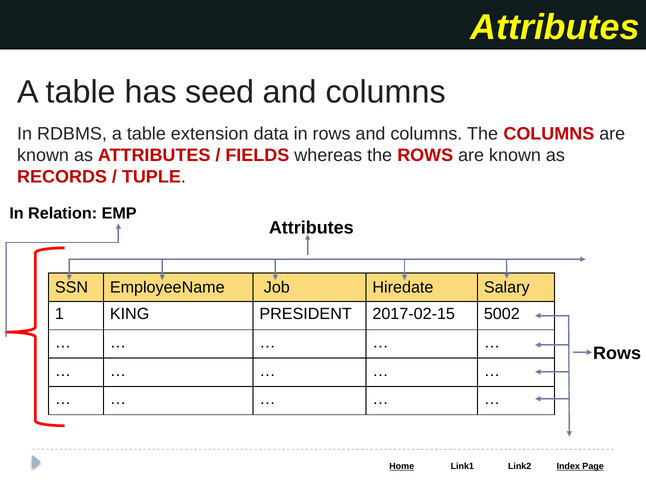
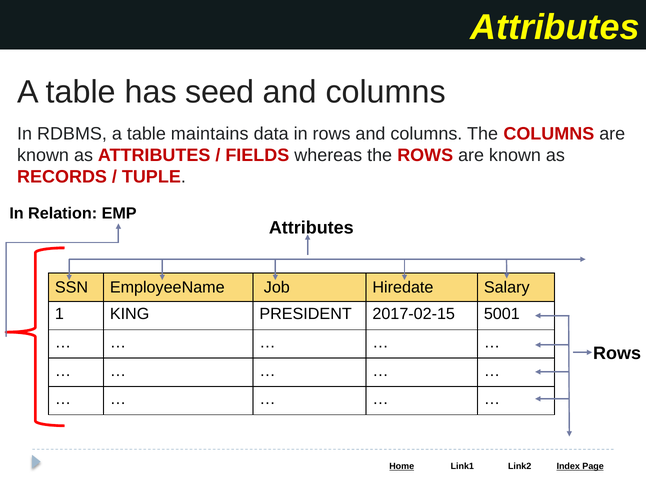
extension: extension -> maintains
5002: 5002 -> 5001
